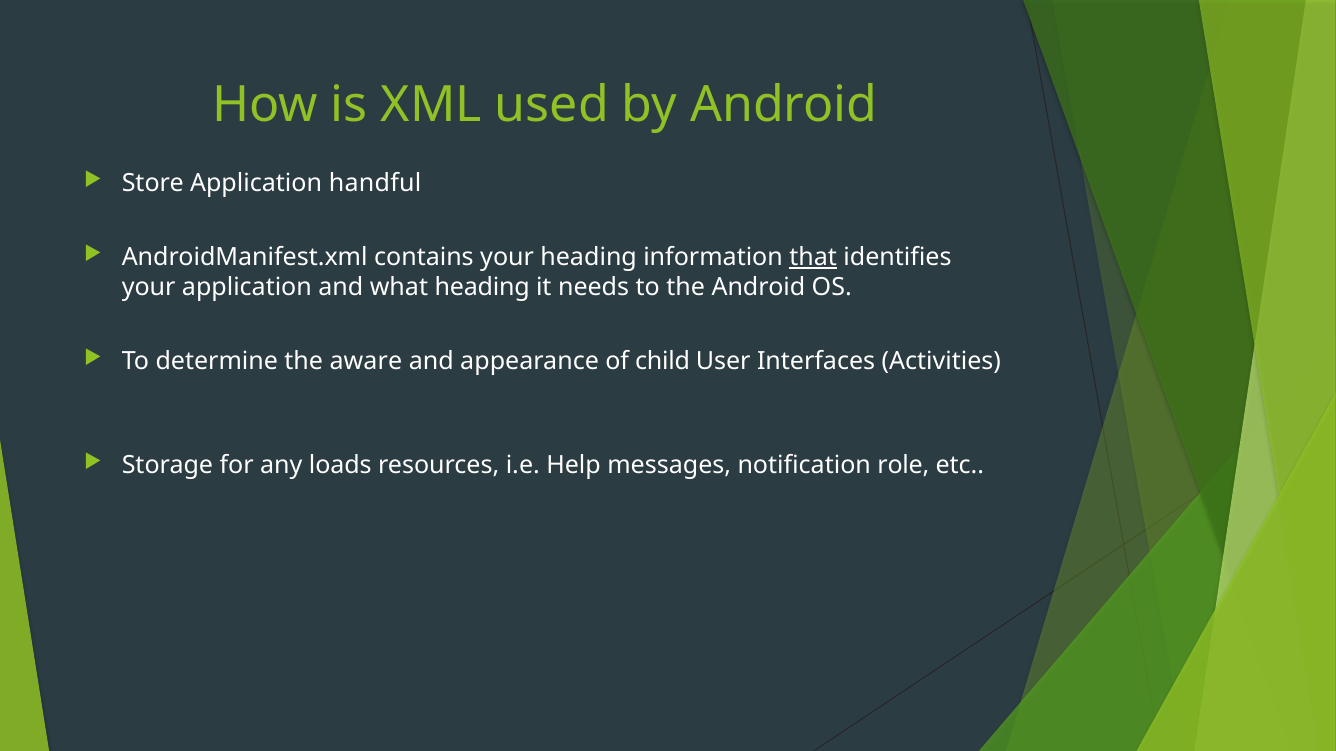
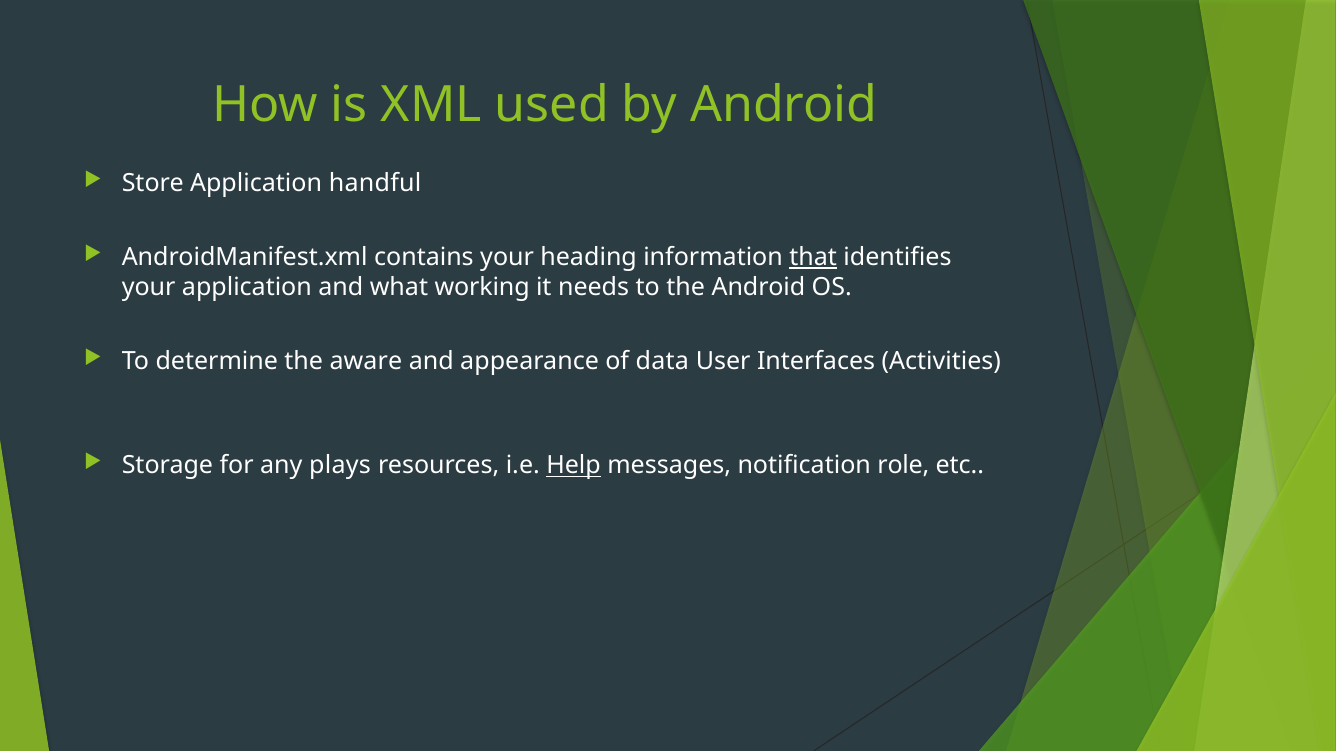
what heading: heading -> working
child: child -> data
loads: loads -> plays
Help underline: none -> present
